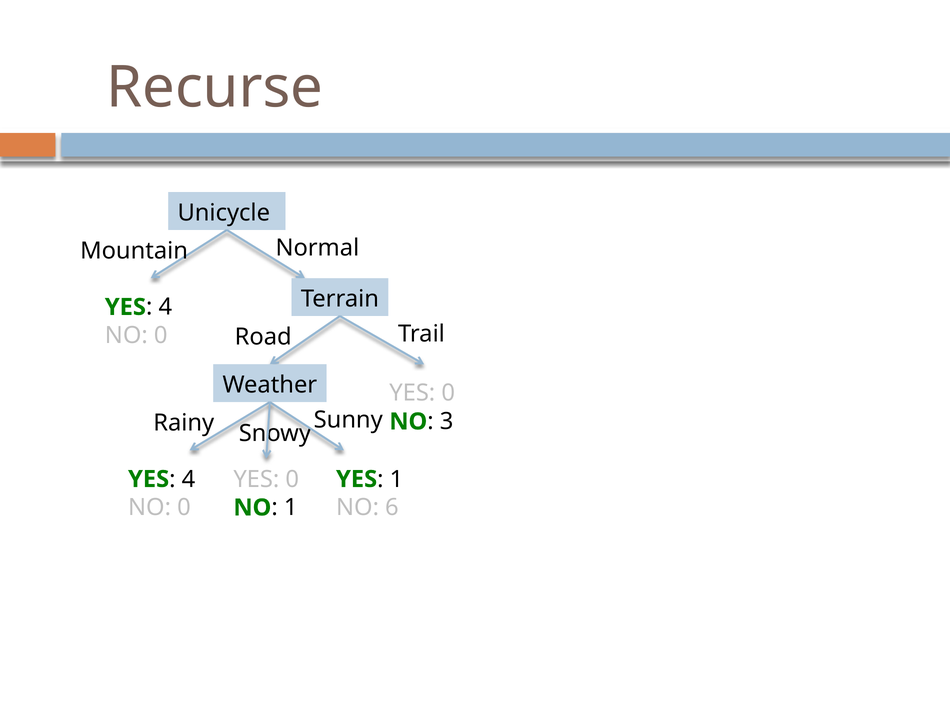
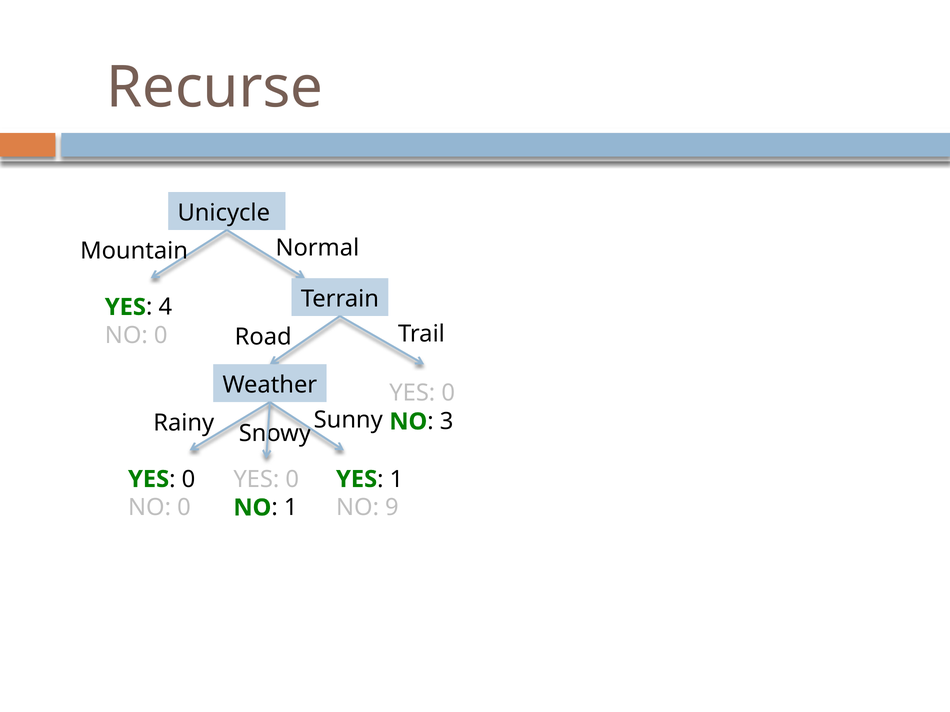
4 at (189, 480): 4 -> 0
6: 6 -> 9
